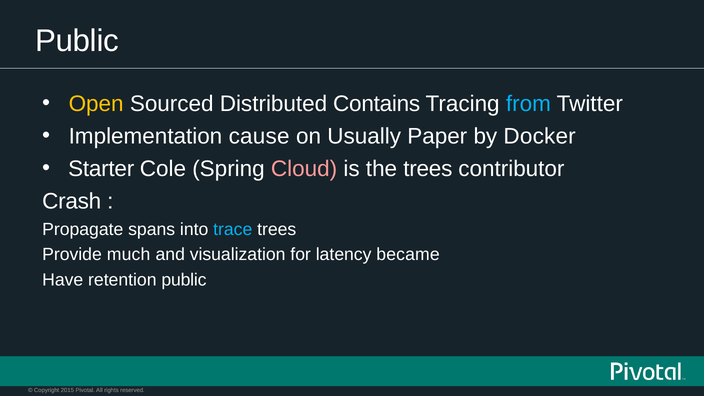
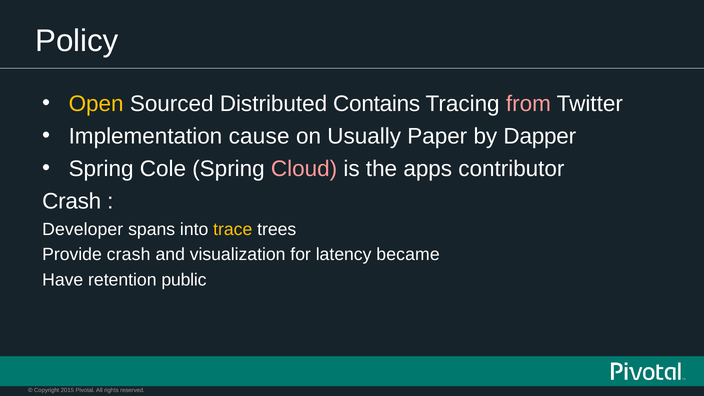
Public at (77, 41): Public -> Policy
from colour: light blue -> pink
Docker: Docker -> Dapper
Starter at (101, 169): Starter -> Spring
the trees: trees -> apps
Propagate: Propagate -> Developer
trace colour: light blue -> yellow
Provide much: much -> crash
